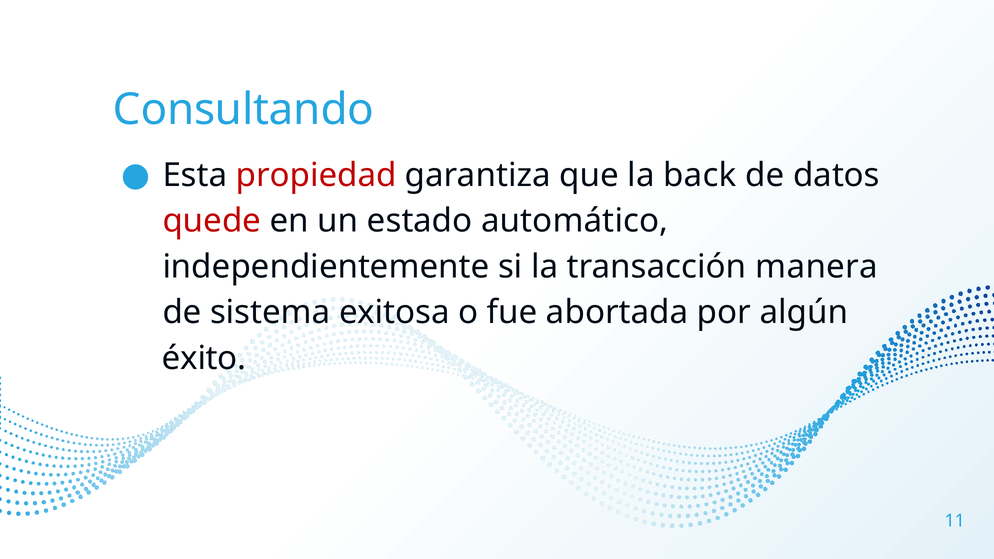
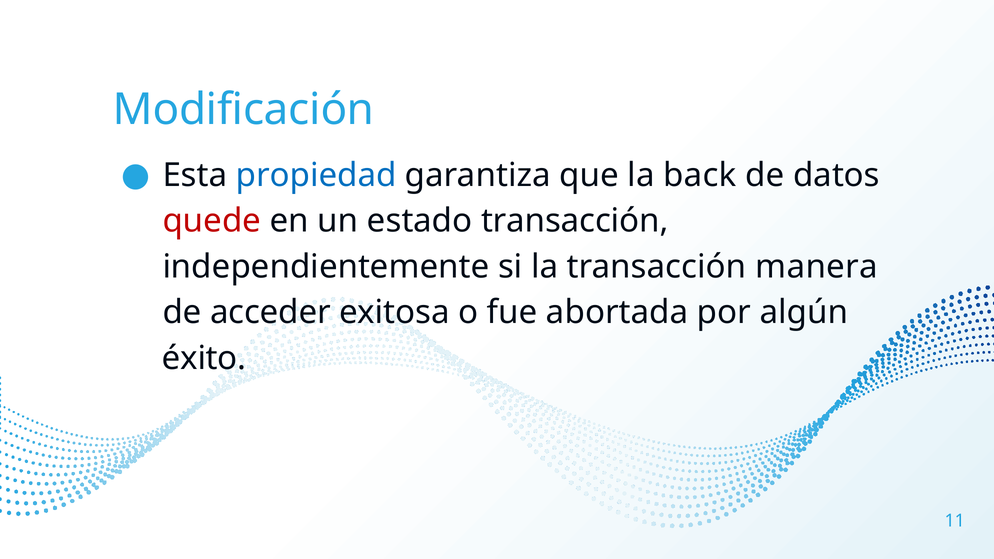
Consultando: Consultando -> Modificación
propiedad colour: red -> blue
estado automático: automático -> transacción
sistema: sistema -> acceder
